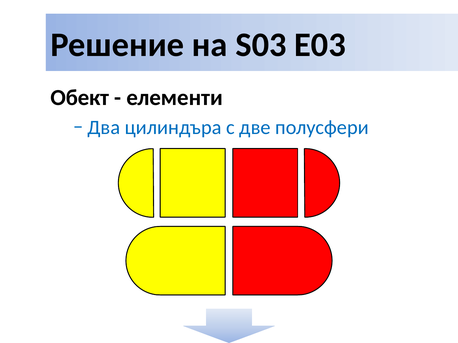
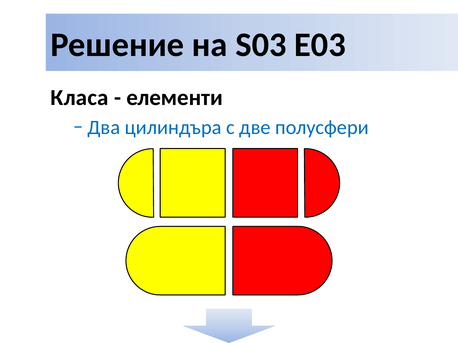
Обект: Обект -> Класа
